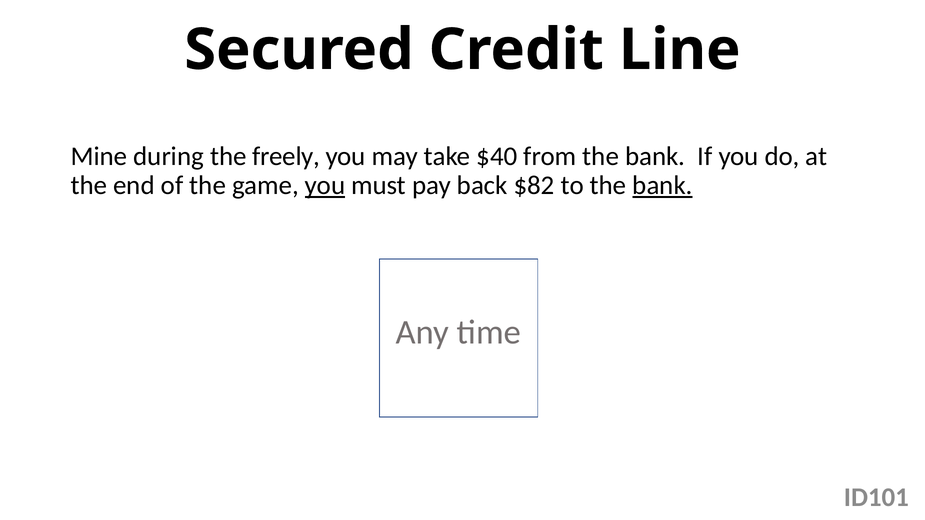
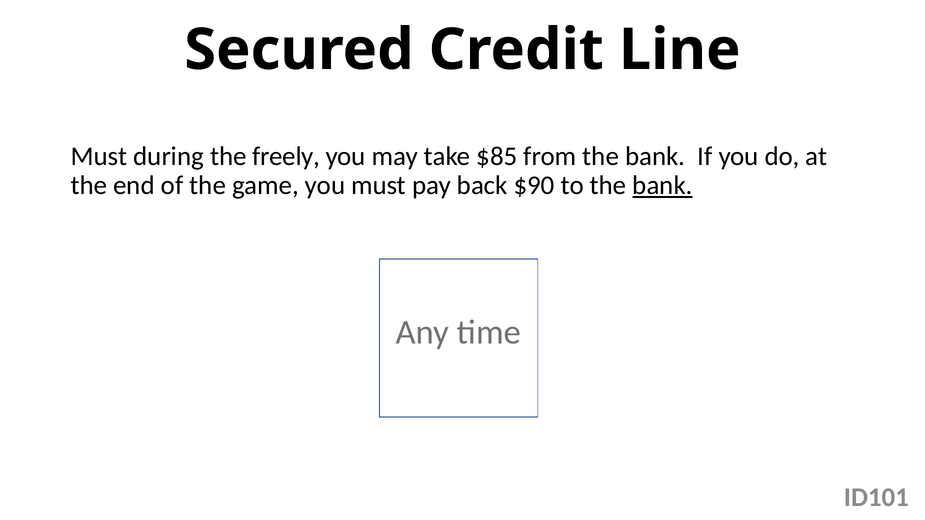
Mine at (99, 156): Mine -> Must
$40: $40 -> $85
you at (325, 186) underline: present -> none
$82: $82 -> $90
